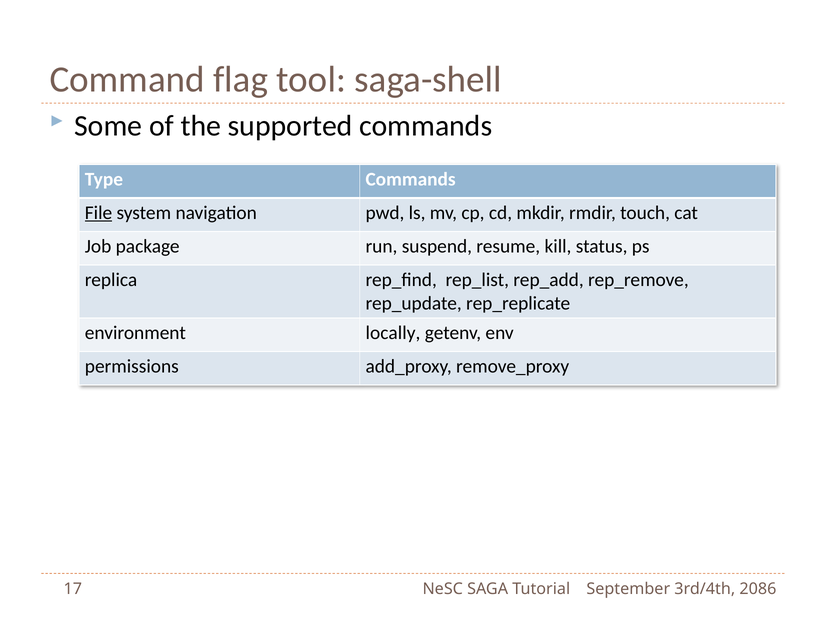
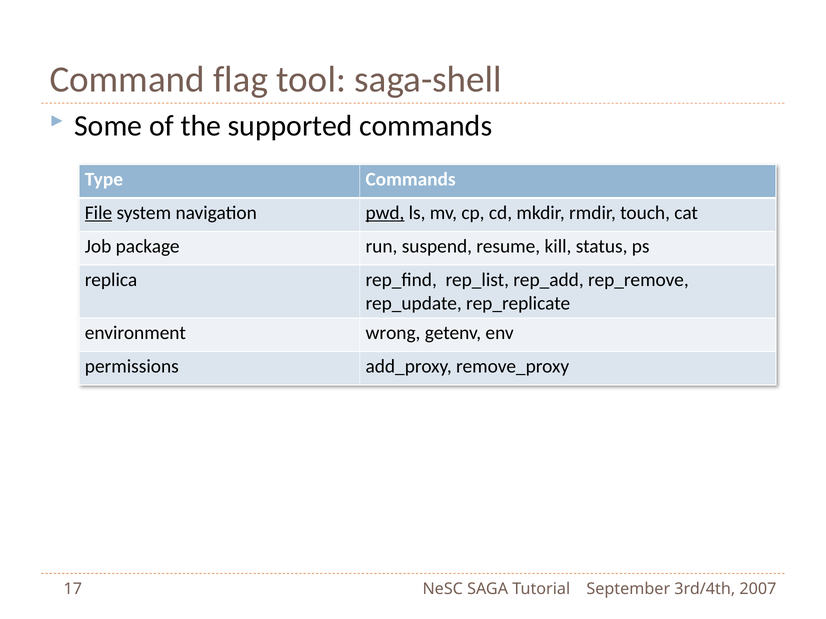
pwd underline: none -> present
locally: locally -> wrong
2086: 2086 -> 2007
